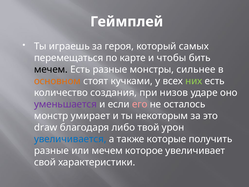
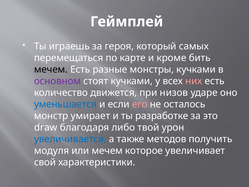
чтобы: чтобы -> кроме
монстры сильнее: сильнее -> кучками
основном colour: orange -> purple
них colour: light green -> pink
создания: создания -> движется
уменьшается colour: purple -> blue
некоторым: некоторым -> разработке
которые: которые -> методов
разные at (51, 151): разные -> модуля
